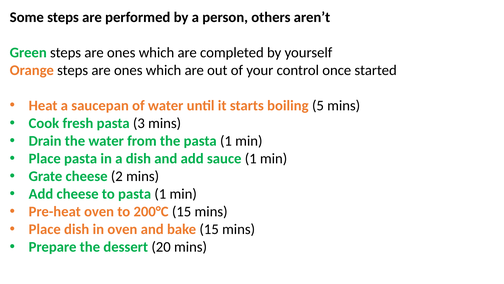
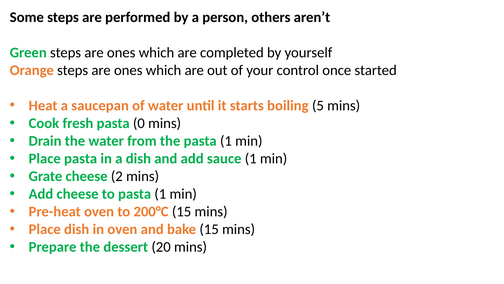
3: 3 -> 0
